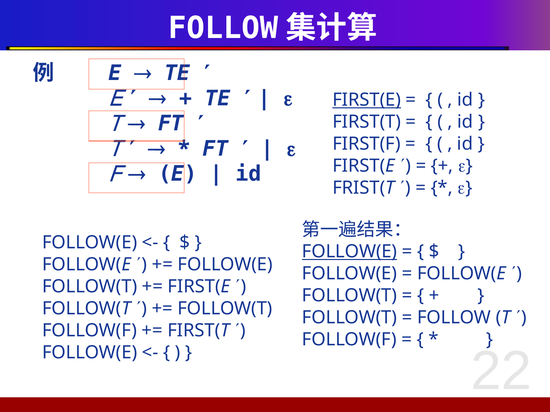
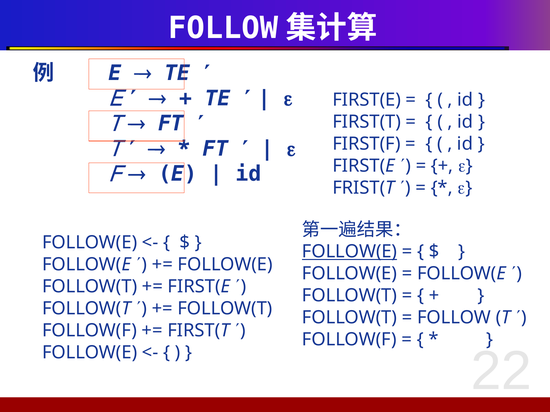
FIRST(E at (367, 100) underline: present -> none
